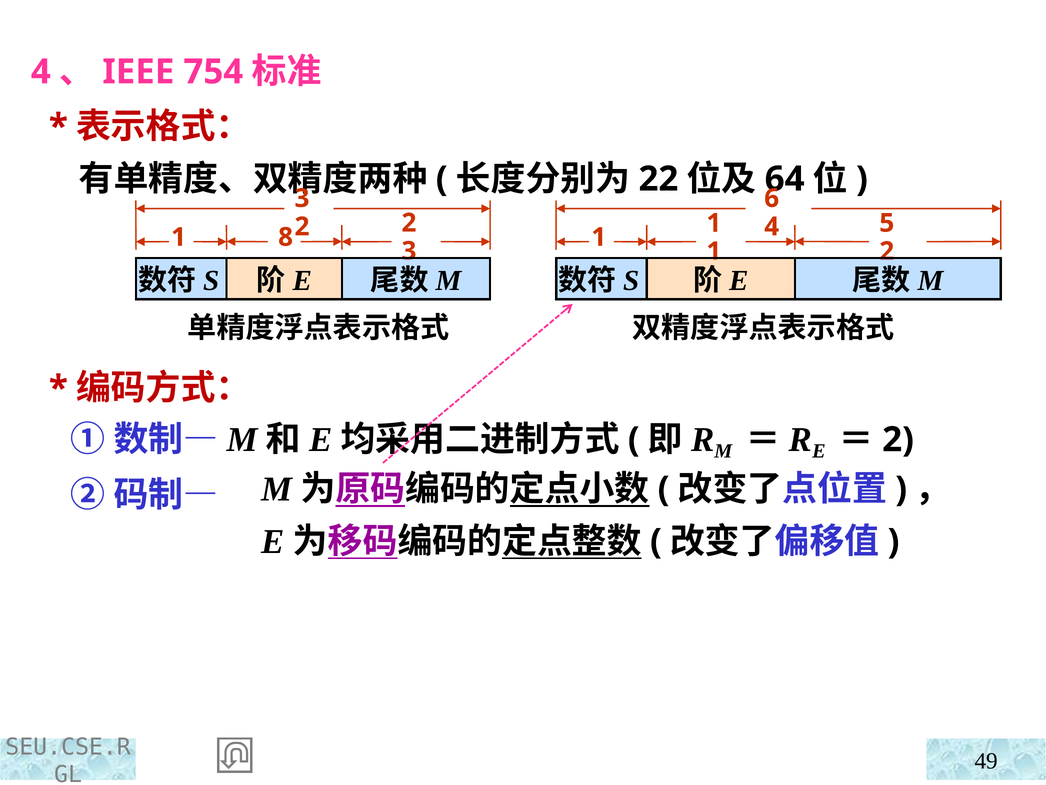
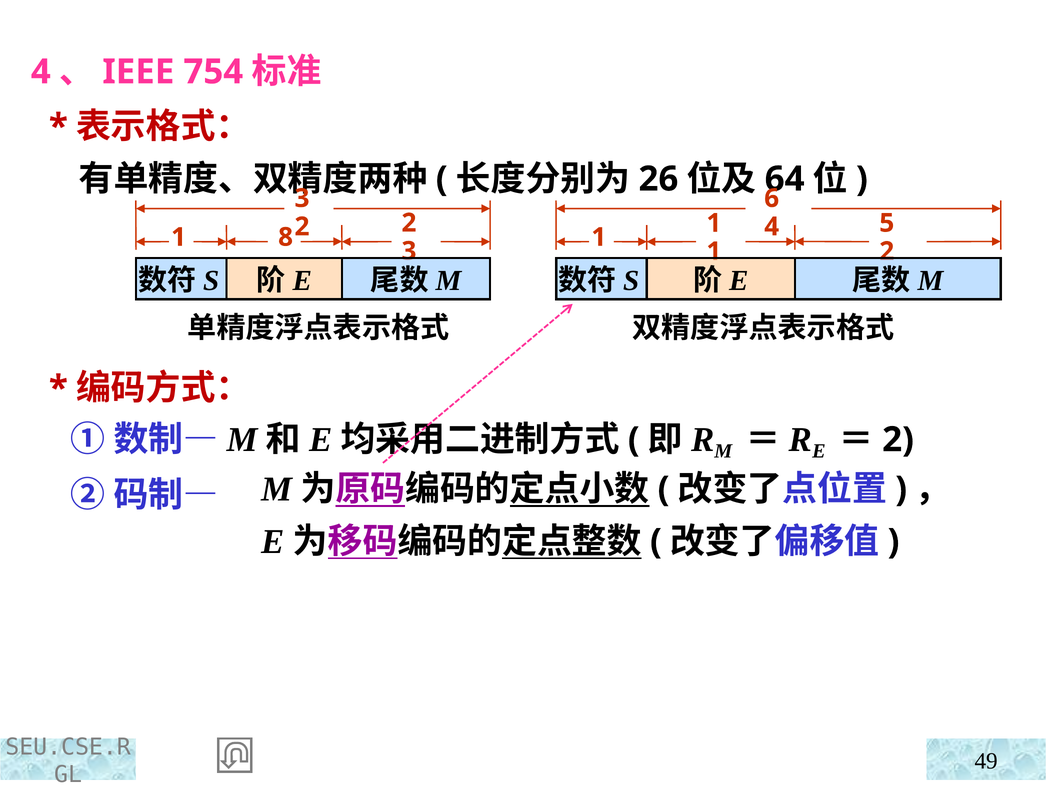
22: 22 -> 26
